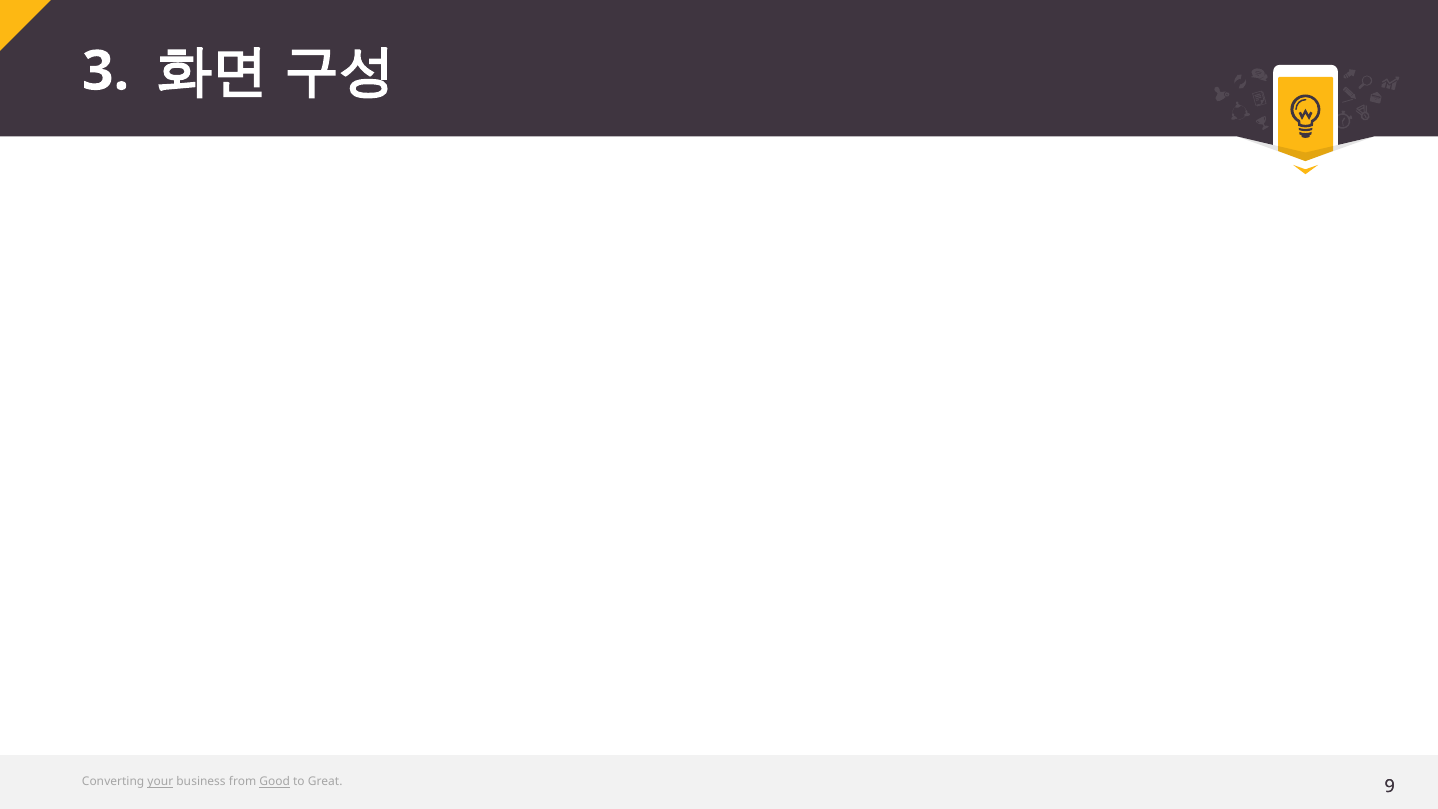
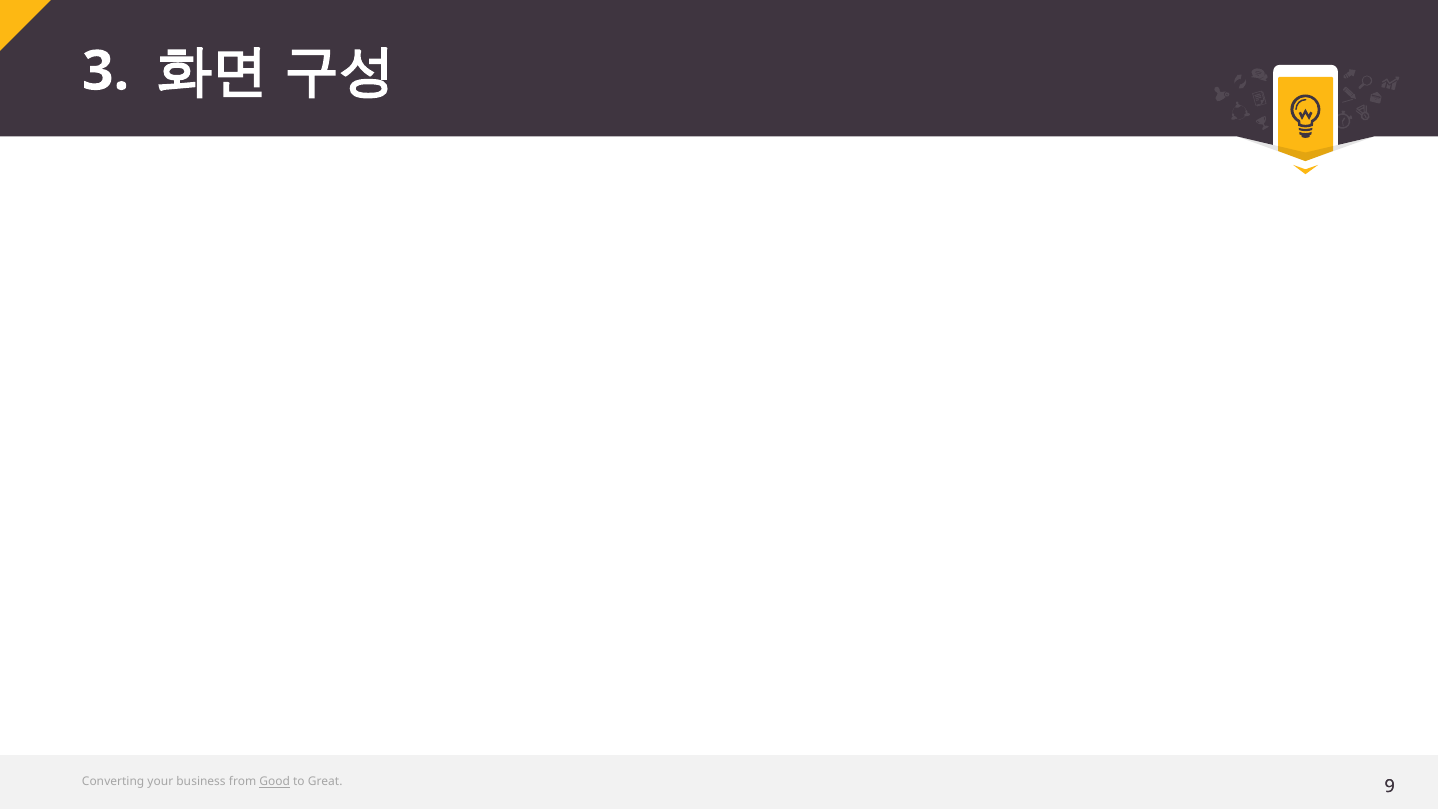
your underline: present -> none
